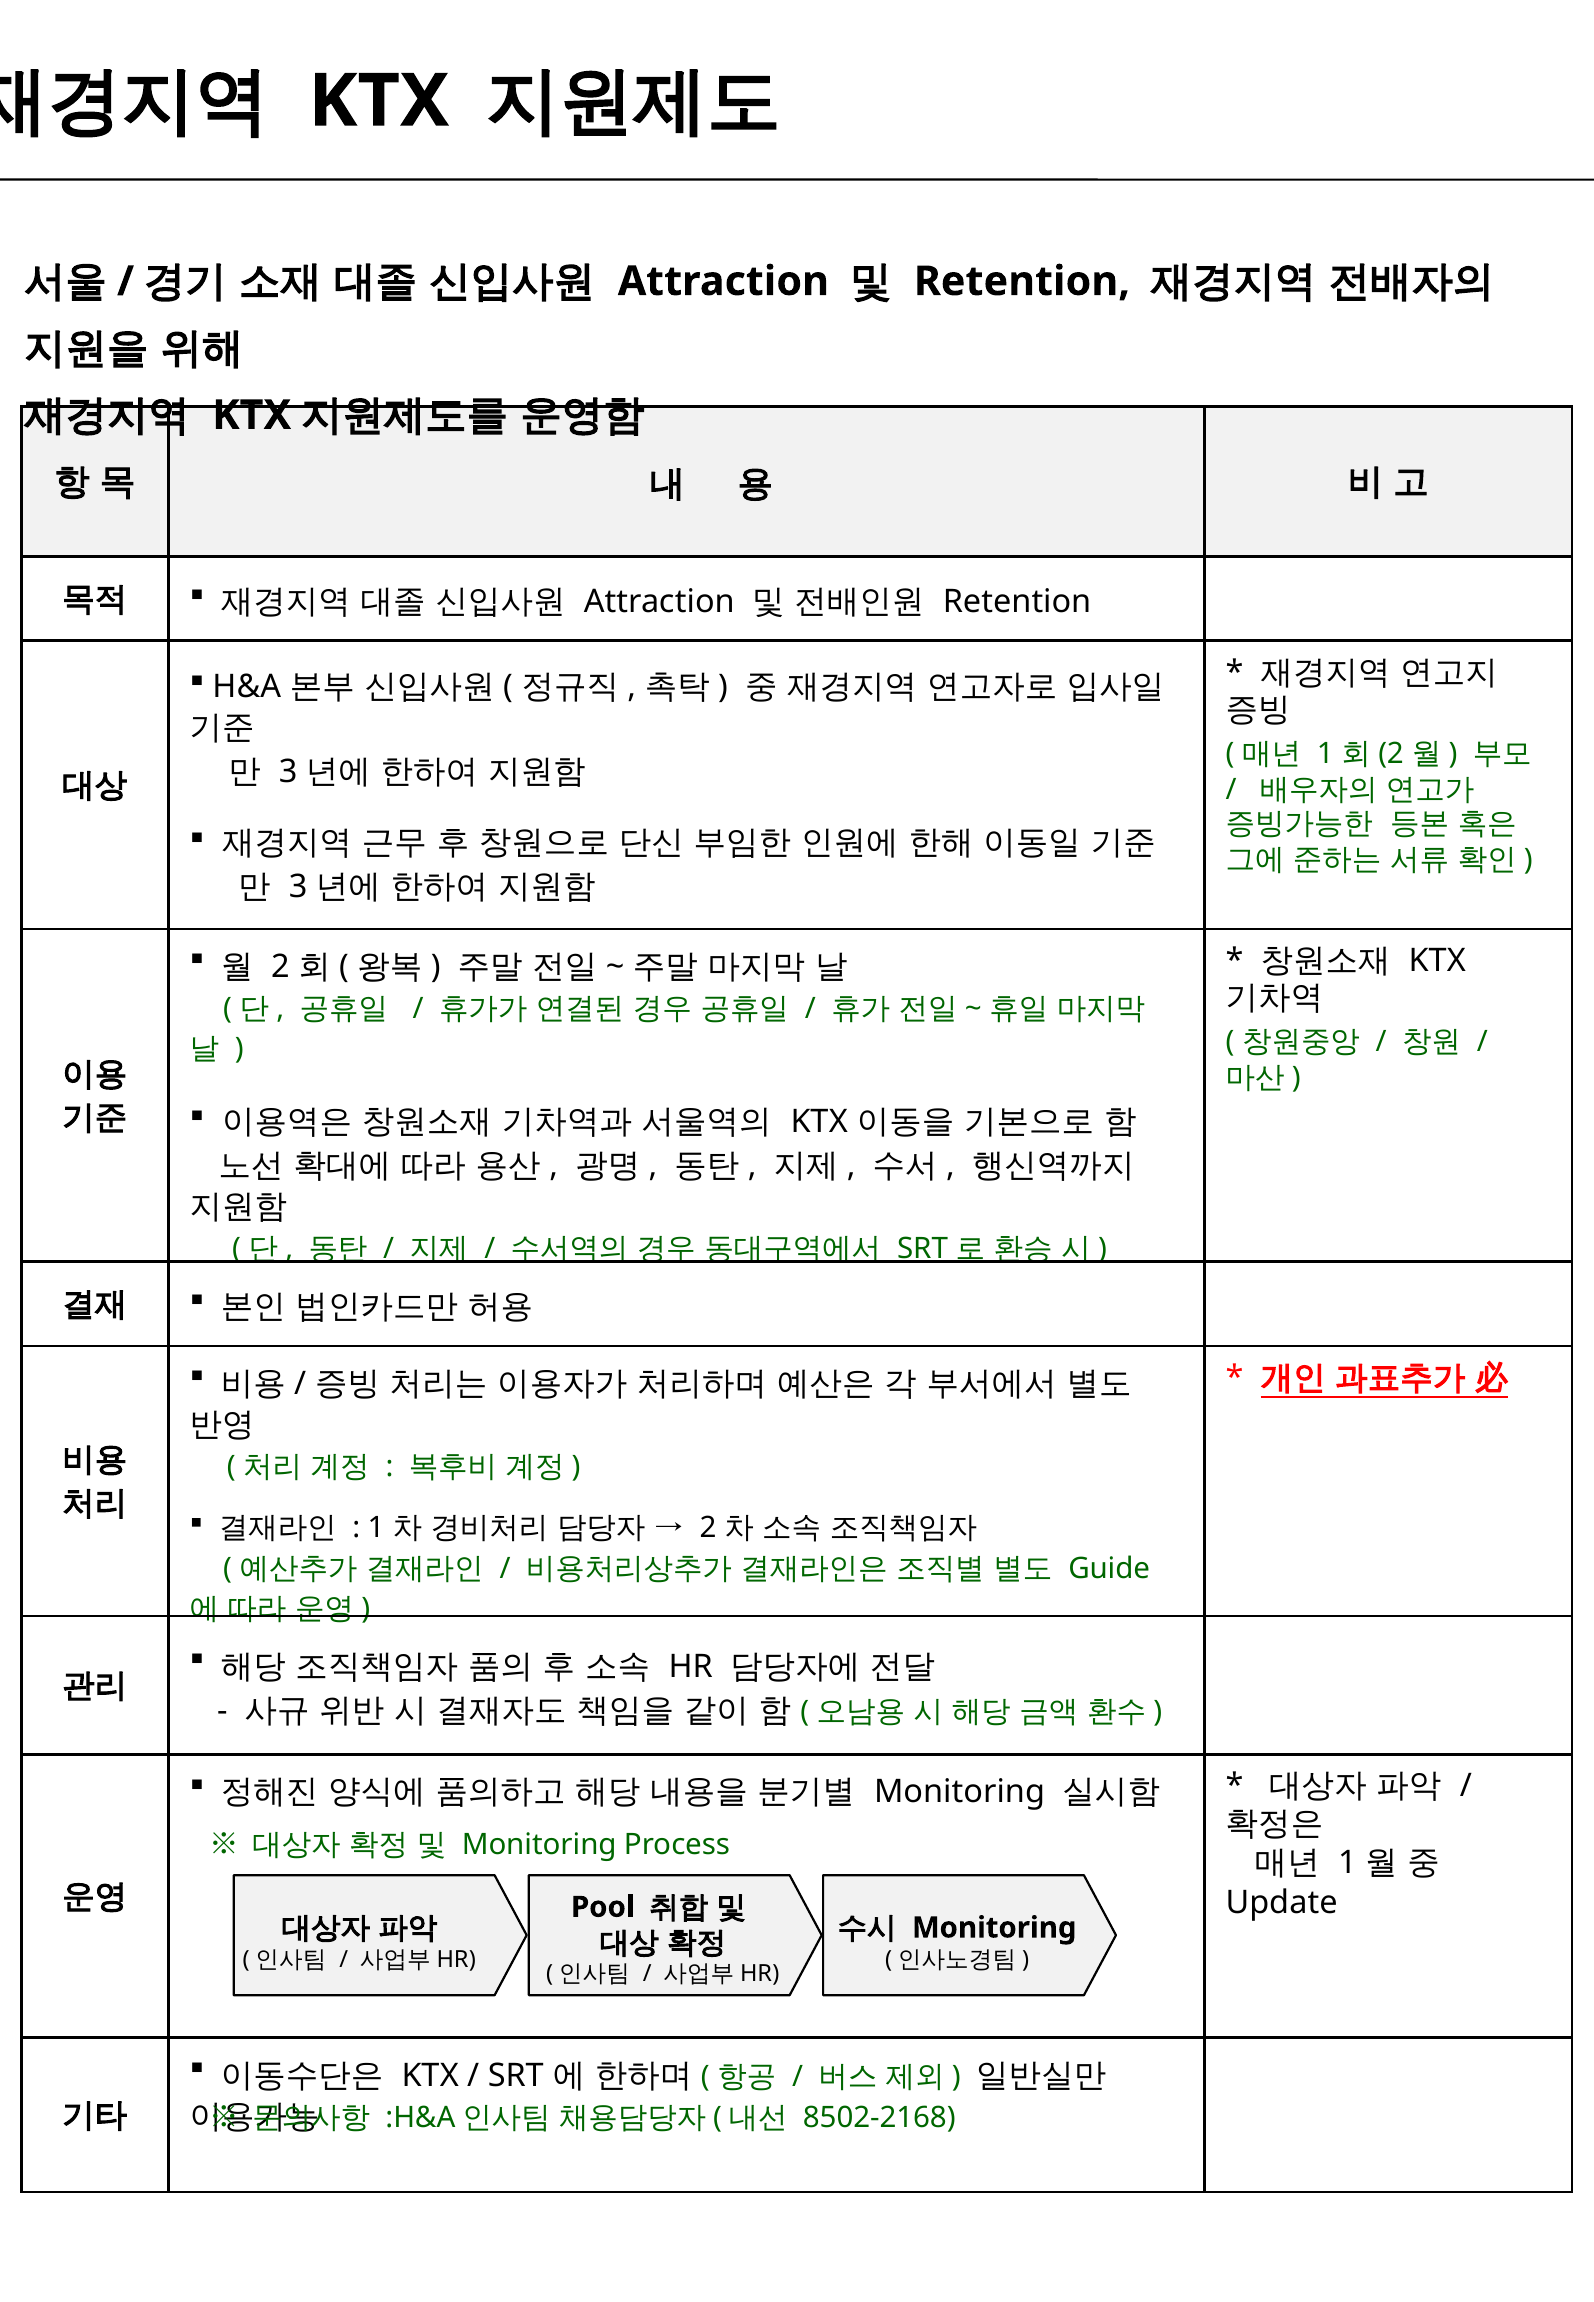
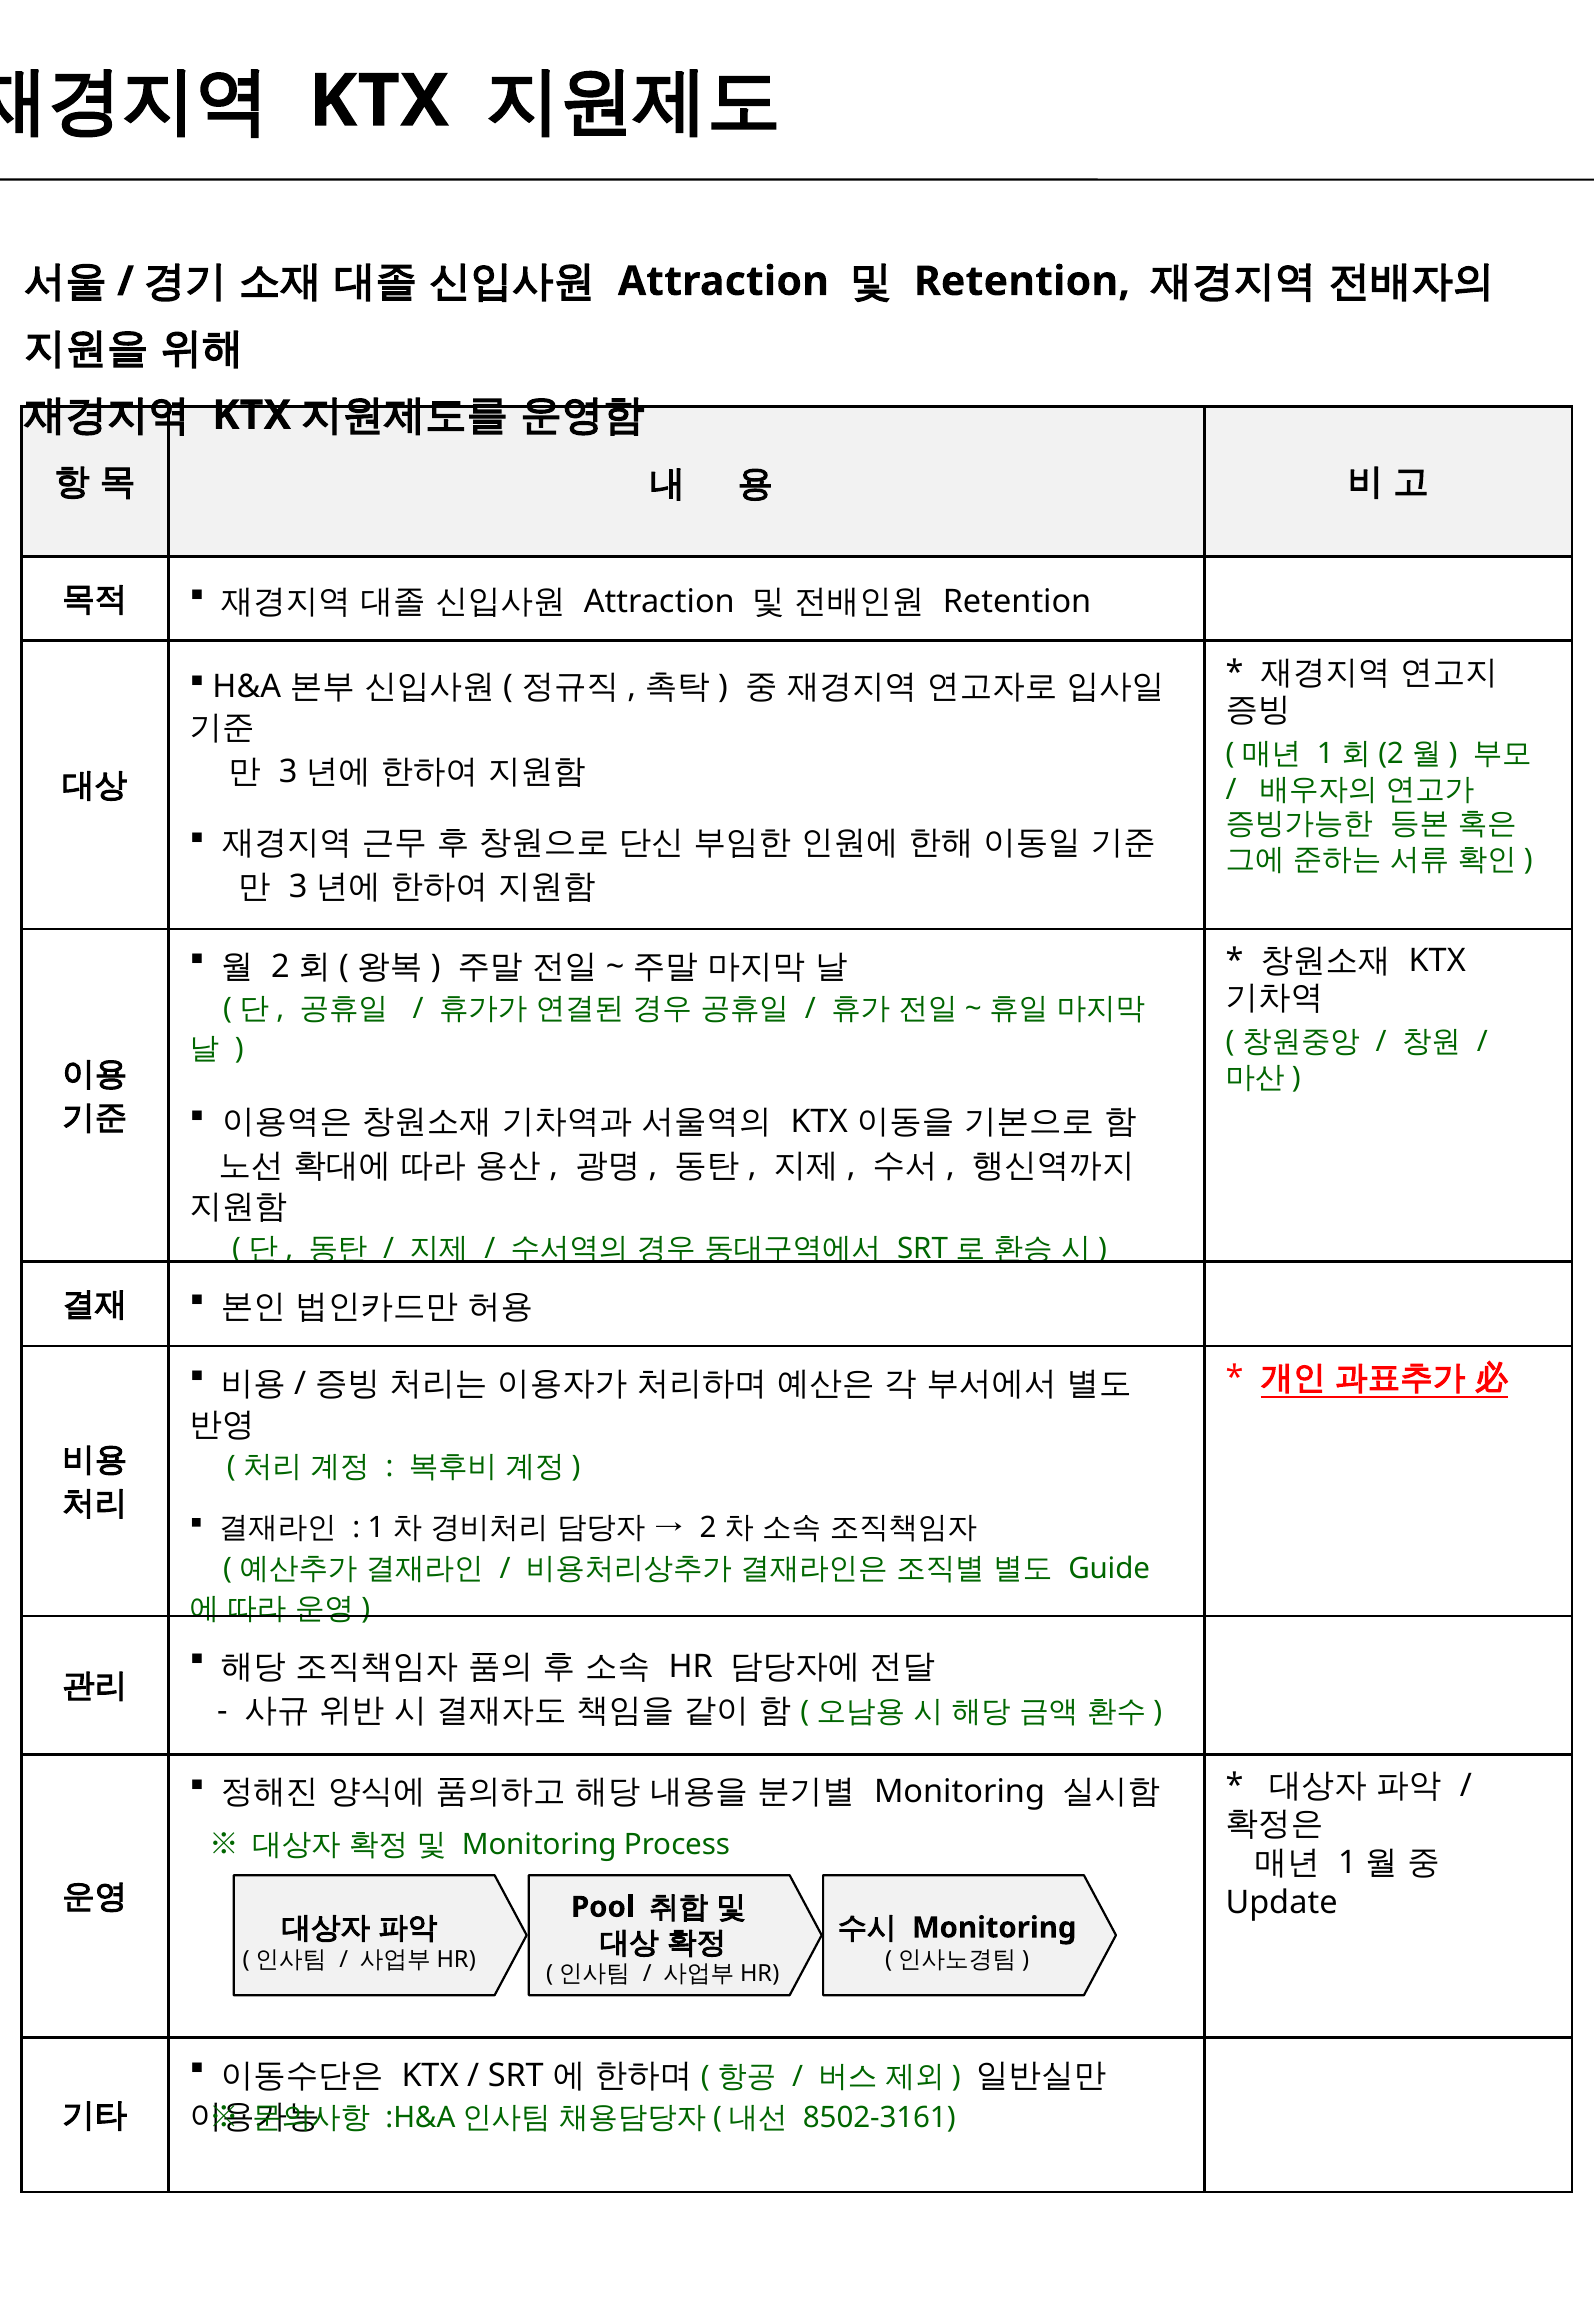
8502-2168: 8502-2168 -> 8502-3161
